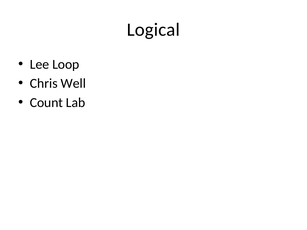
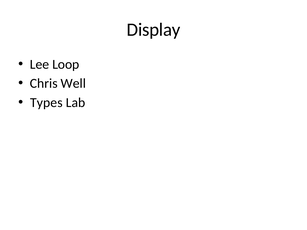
Logical: Logical -> Display
Count: Count -> Types
